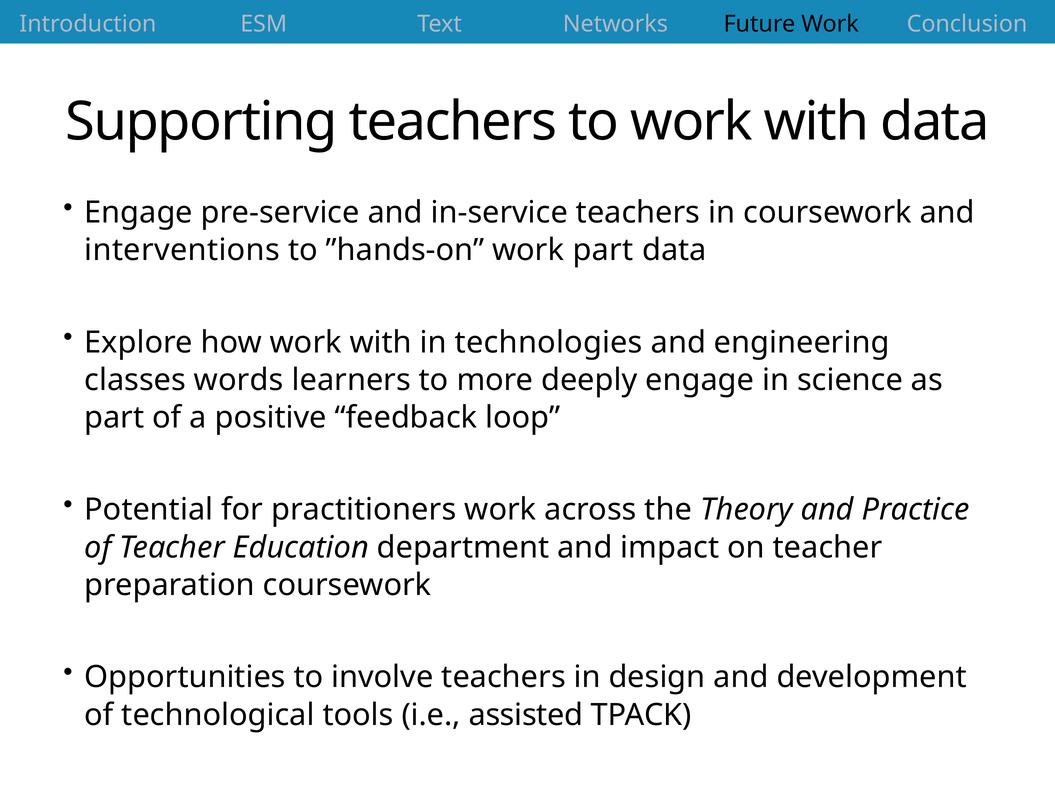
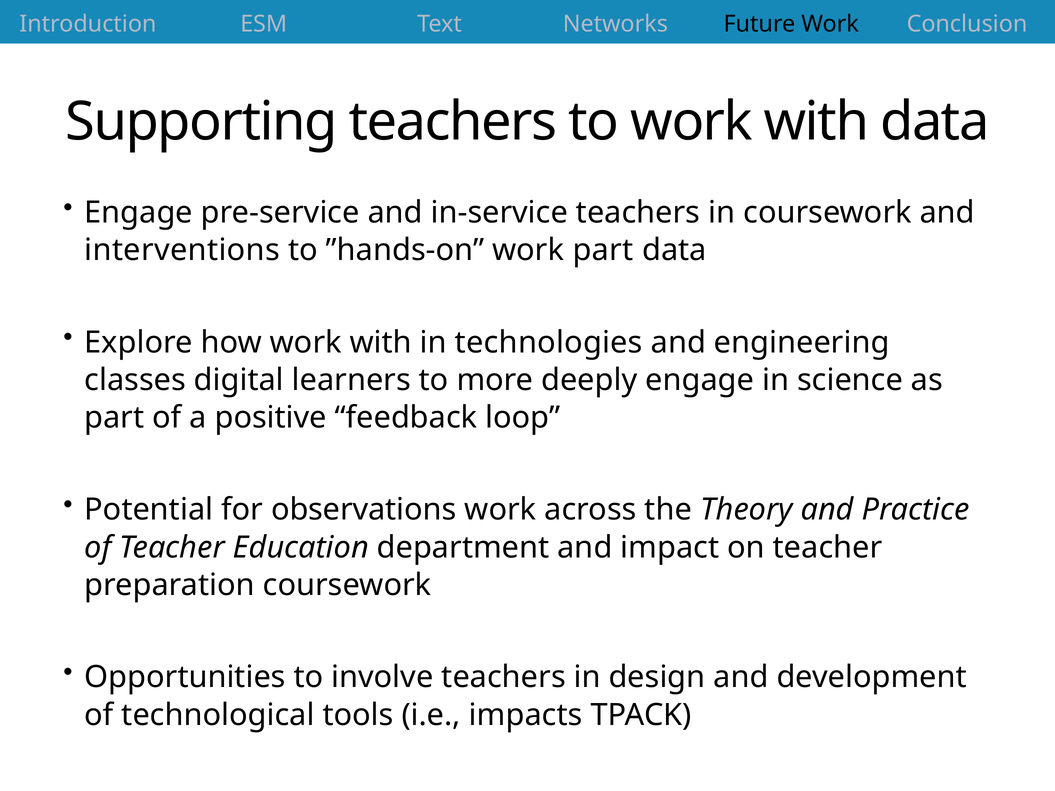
words: words -> digital
practitioners: practitioners -> observations
assisted: assisted -> impacts
